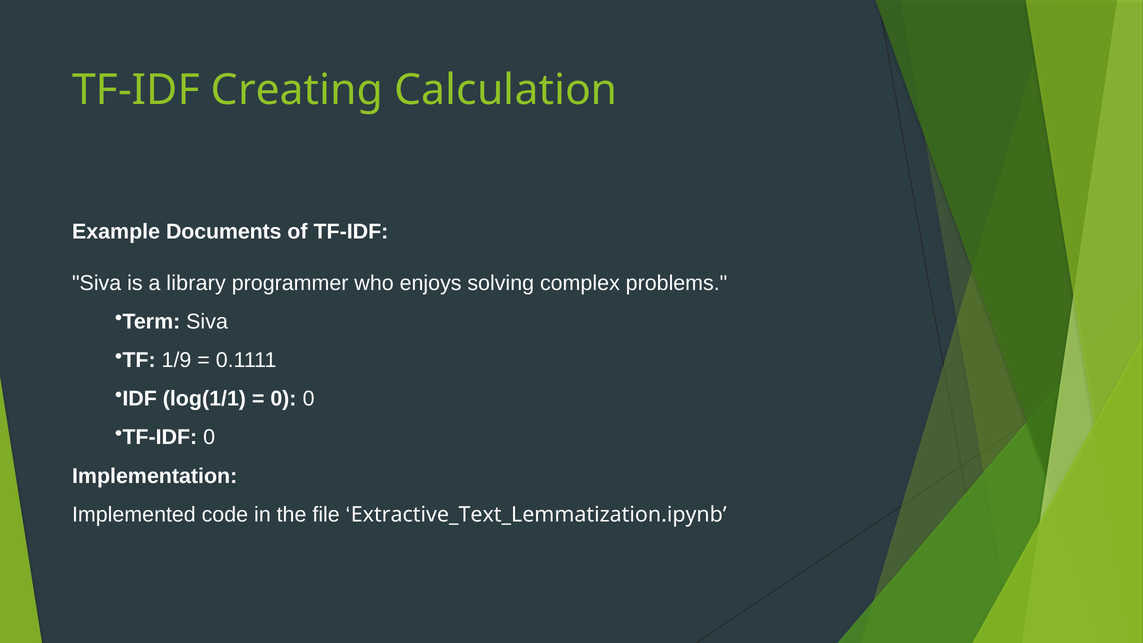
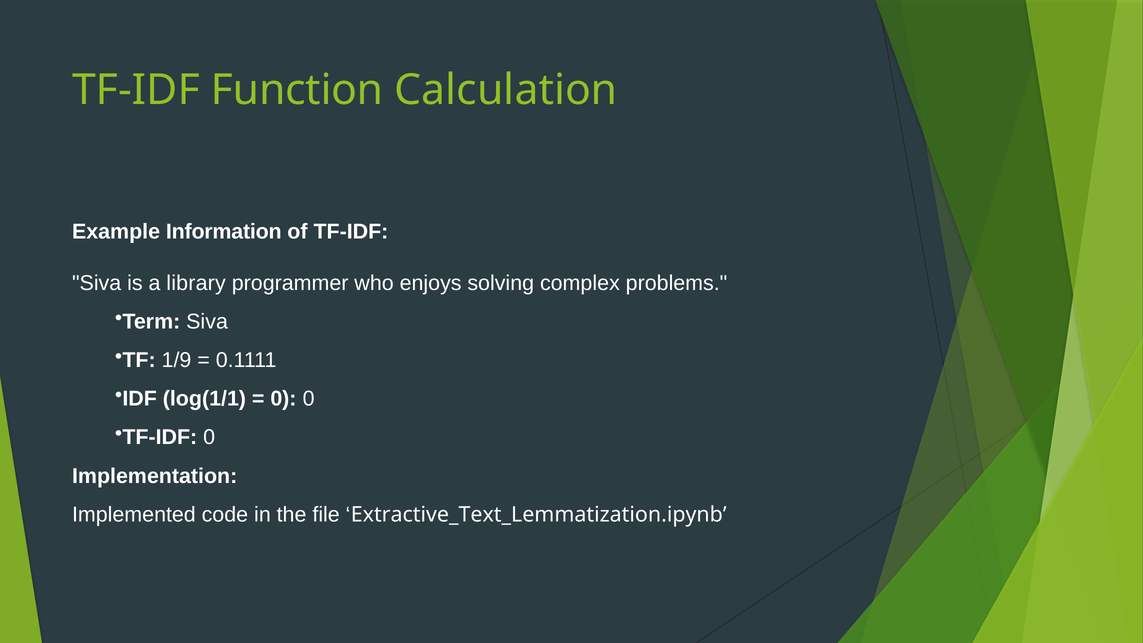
Creating: Creating -> Function
Documents: Documents -> Information
